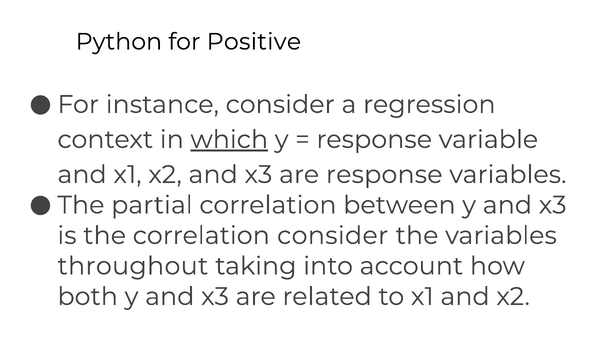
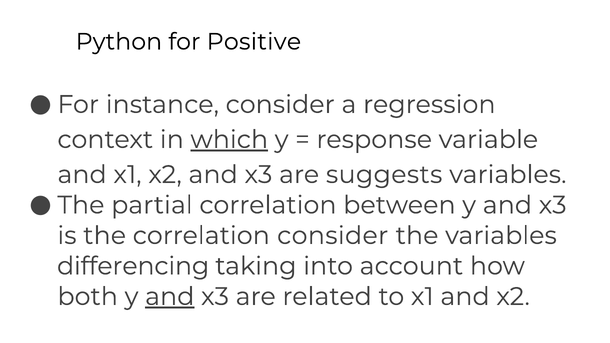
are response: response -> suggests
throughout: throughout -> differencing
and at (170, 297) underline: none -> present
